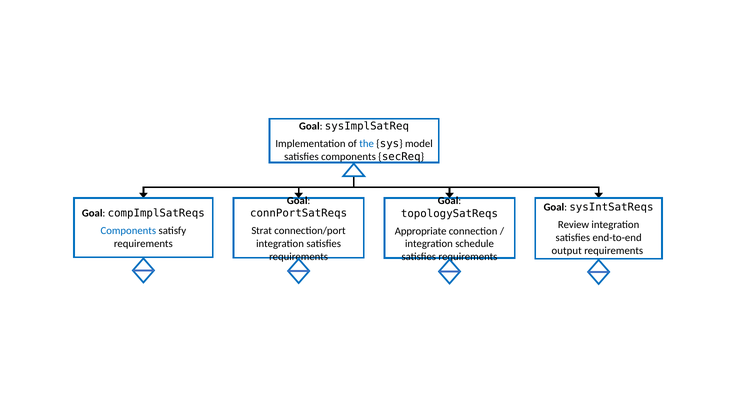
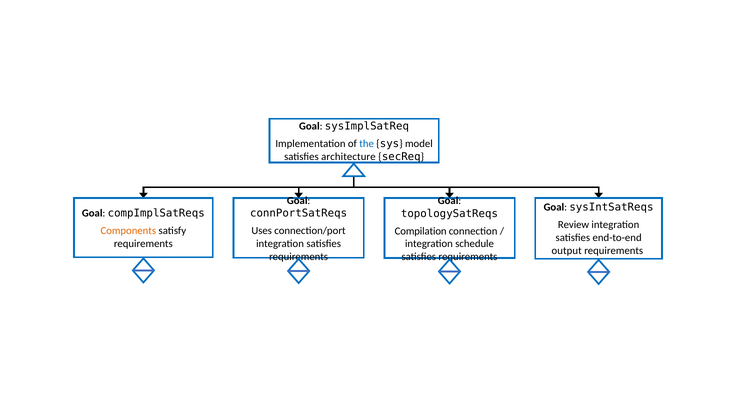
satisfies components: components -> architecture
Components at (128, 231) colour: blue -> orange
Strat: Strat -> Uses
Appropriate: Appropriate -> Compilation
